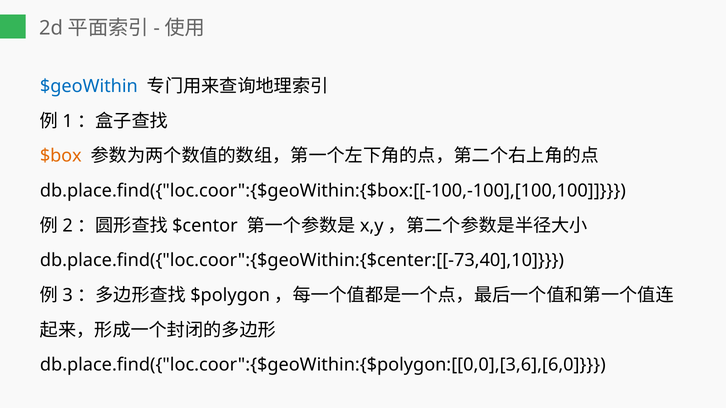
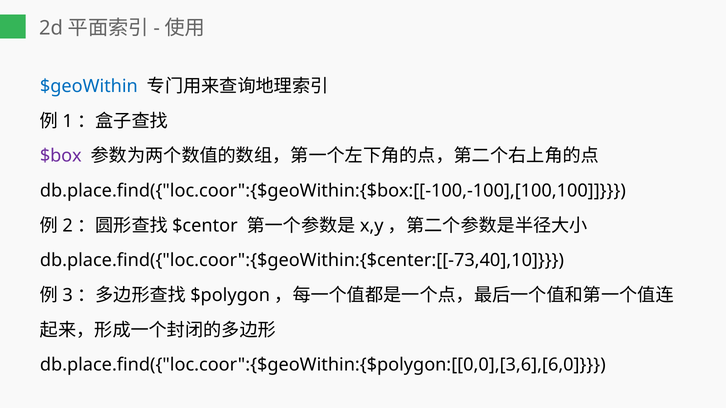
$box colour: orange -> purple
